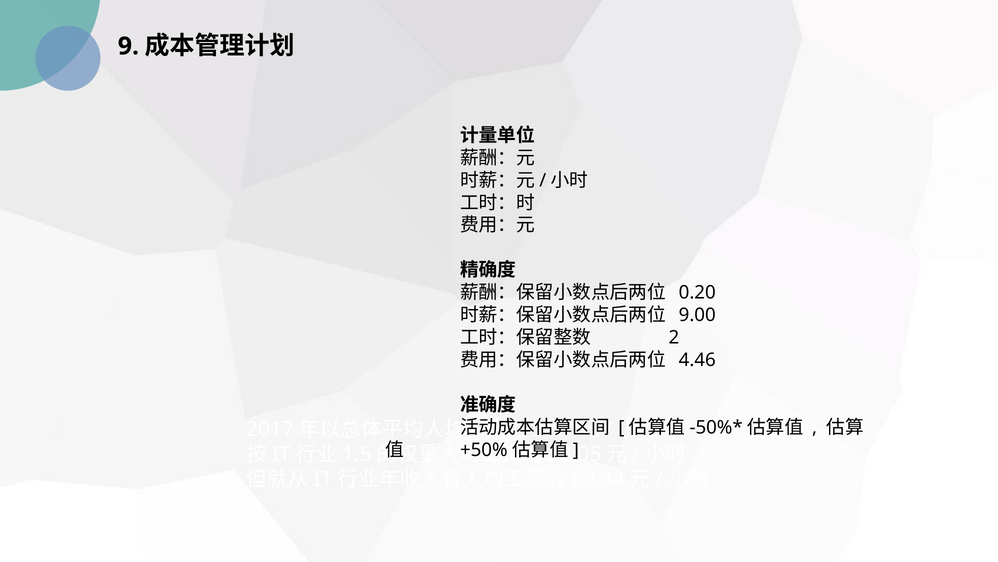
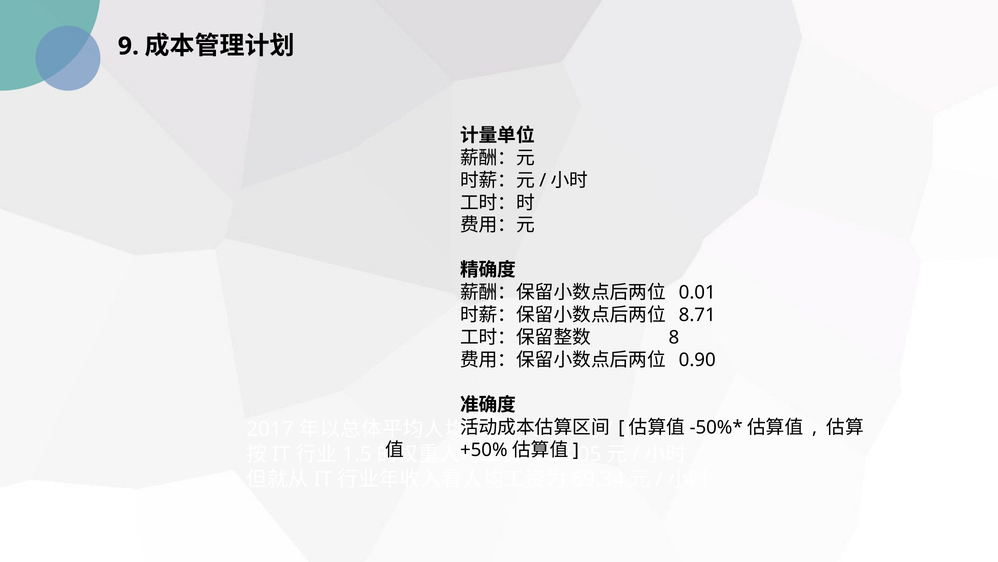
0.20: 0.20 -> 0.01
9.00: 9.00 -> 8.71
2: 2 -> 8
4.46: 4.46 -> 0.90
